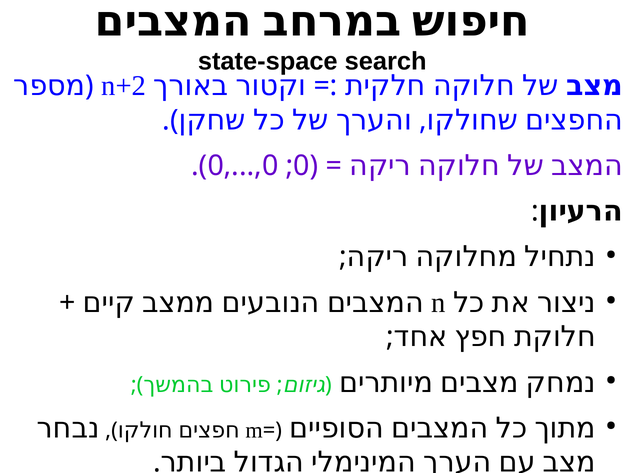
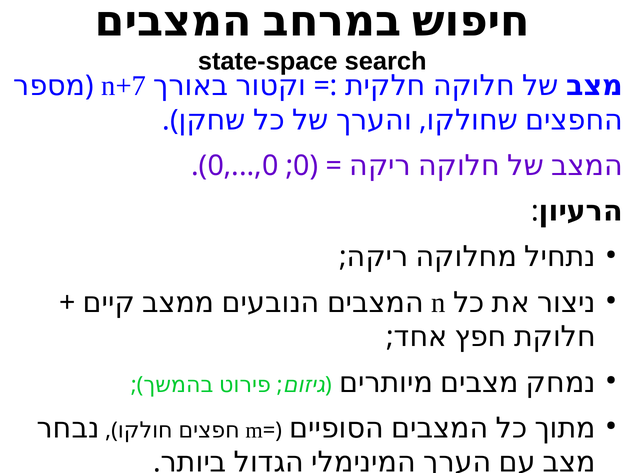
n+2: n+2 -> n+7
